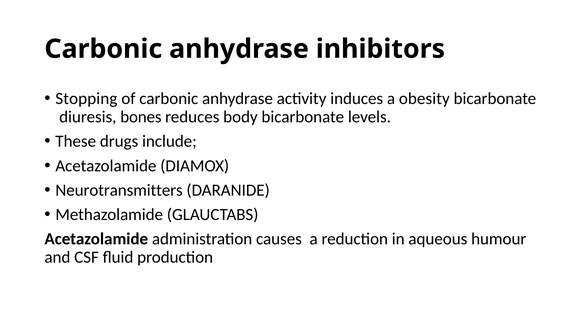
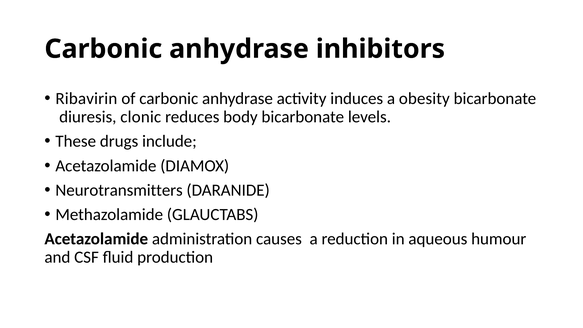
Stopping: Stopping -> Ribavirin
bones: bones -> clonic
